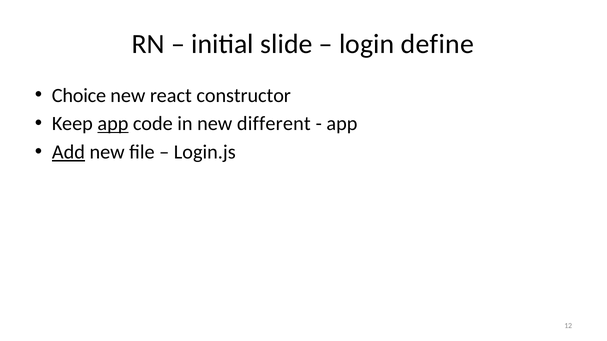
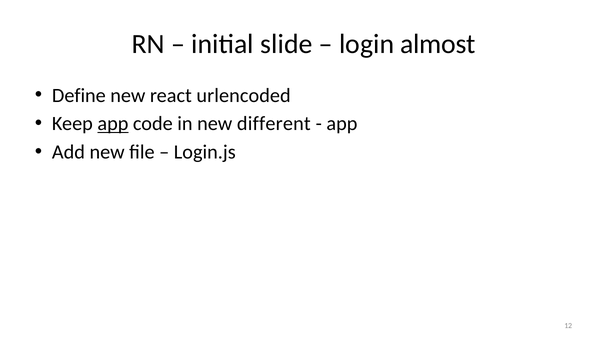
define: define -> almost
Choice: Choice -> Define
constructor: constructor -> urlencoded
Add underline: present -> none
